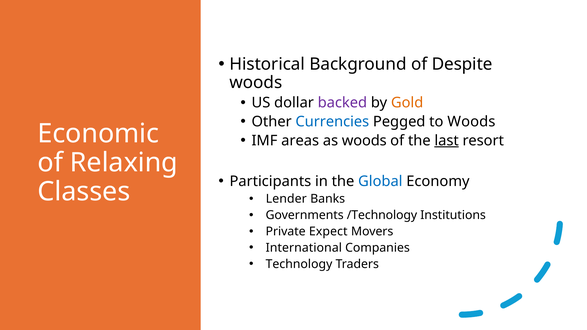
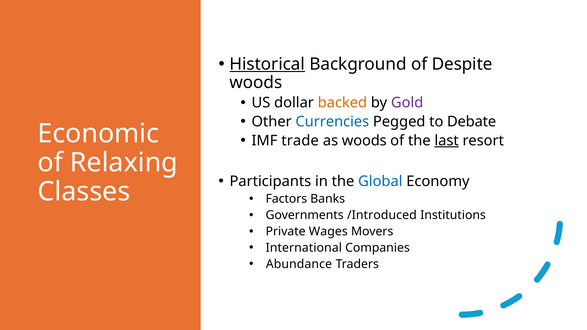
Historical underline: none -> present
backed colour: purple -> orange
Gold colour: orange -> purple
to Woods: Woods -> Debate
areas: areas -> trade
Lender: Lender -> Factors
/Technology: /Technology -> /Introduced
Expect: Expect -> Wages
Technology: Technology -> Abundance
